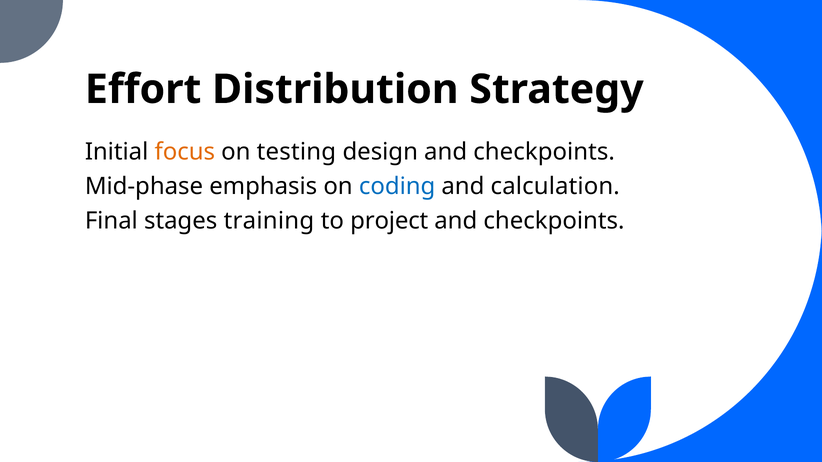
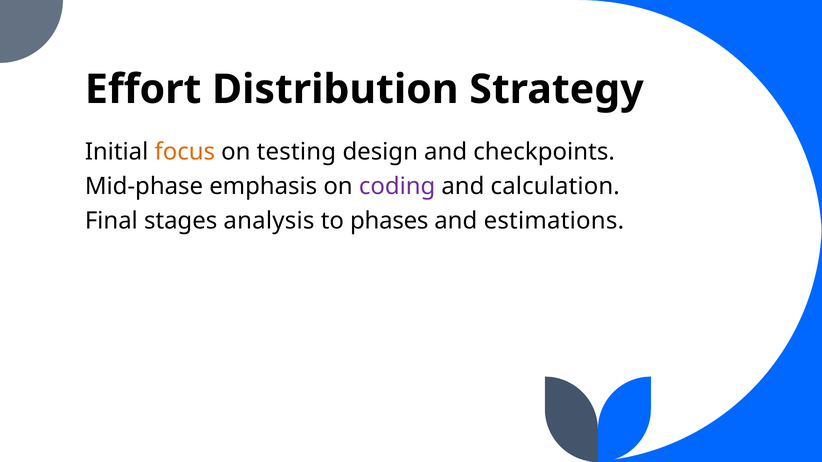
coding colour: blue -> purple
training: training -> analysis
project: project -> phases
checkpoints at (554, 221): checkpoints -> estimations
